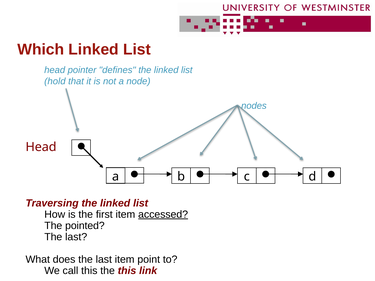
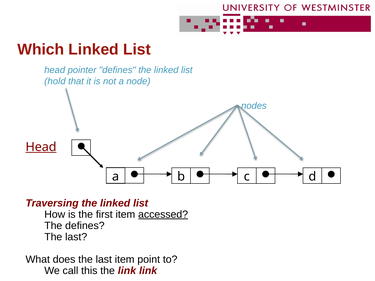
Head at (41, 147) underline: none -> present
The pointed: pointed -> defines
the this: this -> link
